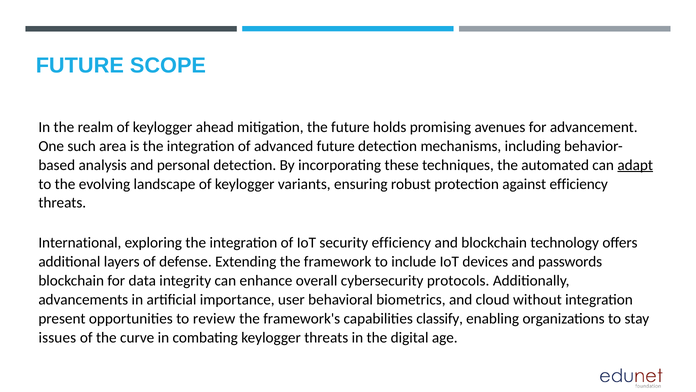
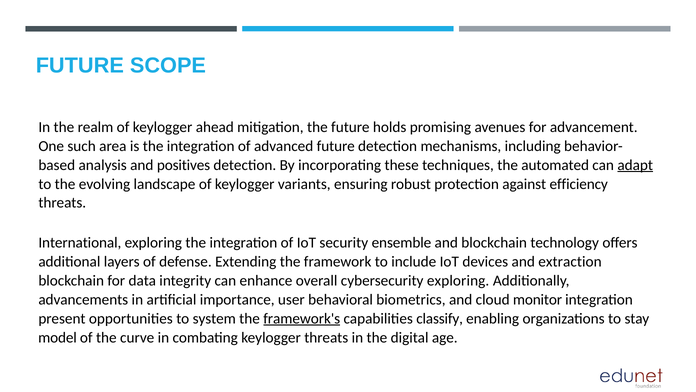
personal: personal -> positives
security efficiency: efficiency -> ensemble
passwords: passwords -> extraction
cybersecurity protocols: protocols -> exploring
without: without -> monitor
review: review -> system
framework's underline: none -> present
issues: issues -> model
